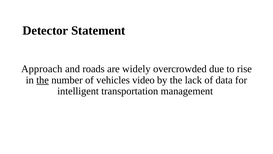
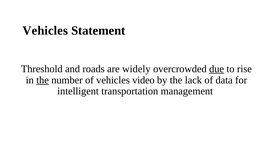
Detector at (45, 31): Detector -> Vehicles
Approach: Approach -> Threshold
due underline: none -> present
